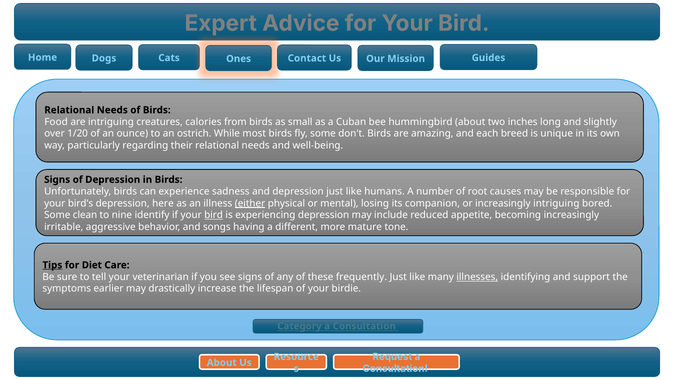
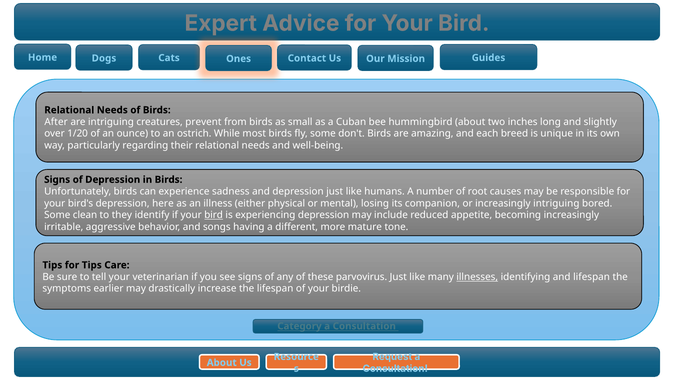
Food: Food -> After
calories: calories -> prevent
either underline: present -> none
nine: nine -> they
Tips at (52, 265) underline: present -> none
for Diet: Diet -> Tips
frequently: frequently -> parvovirus
and support: support -> lifespan
